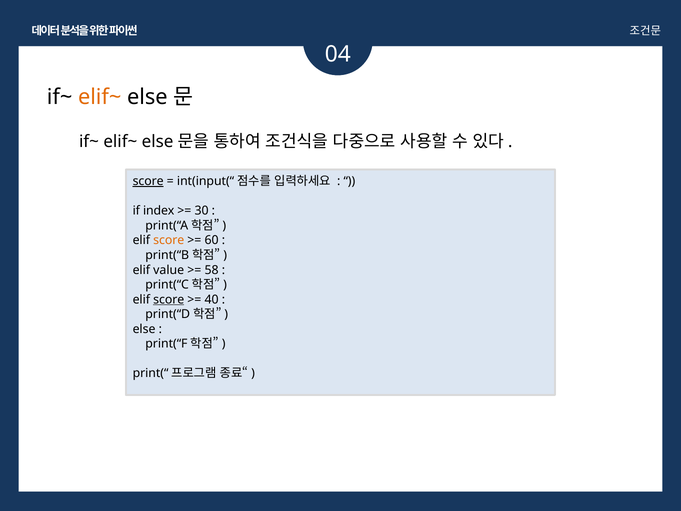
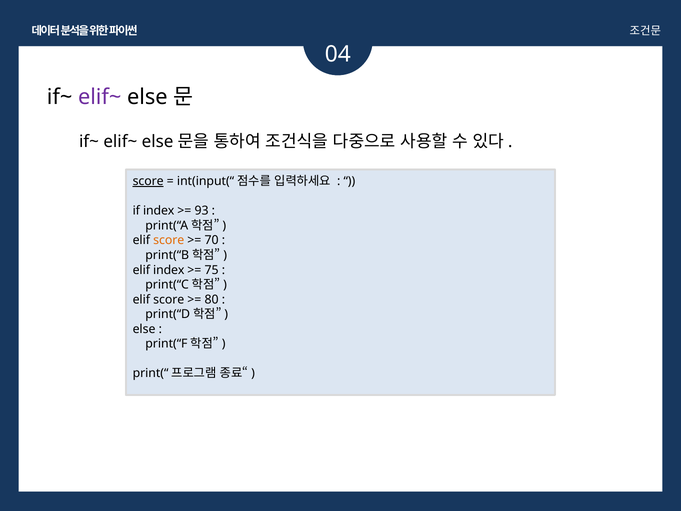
elif~ at (100, 97) colour: orange -> purple
30: 30 -> 93
60: 60 -> 70
elif value: value -> index
58: 58 -> 75
score at (169, 299) underline: present -> none
40: 40 -> 80
